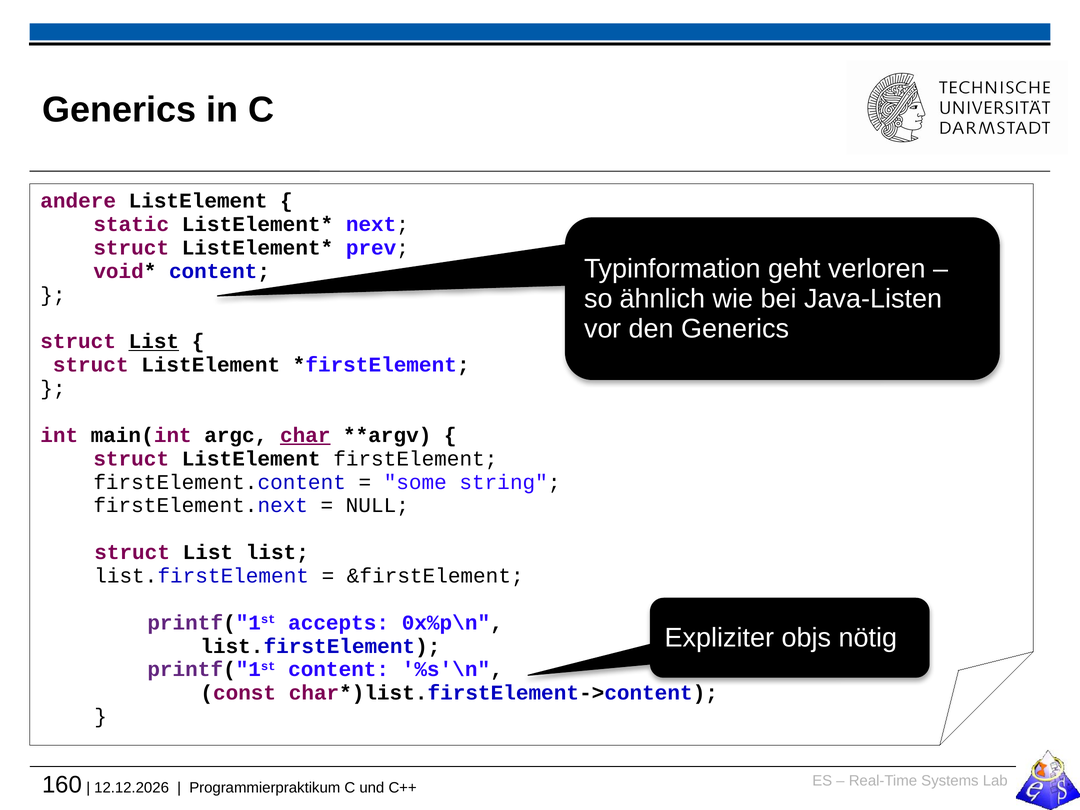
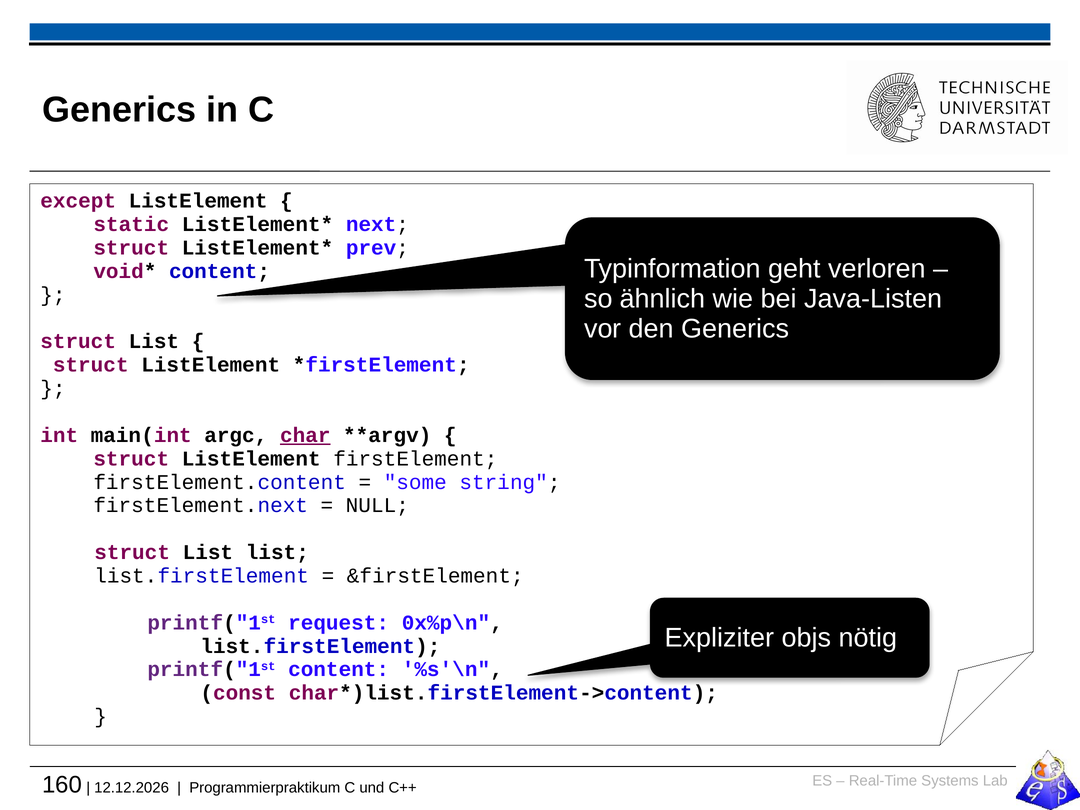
andere: andere -> except
List at (154, 342) underline: present -> none
accepts: accepts -> request
